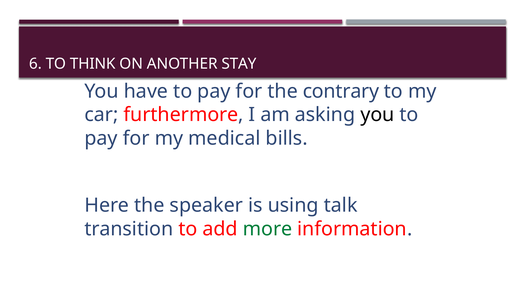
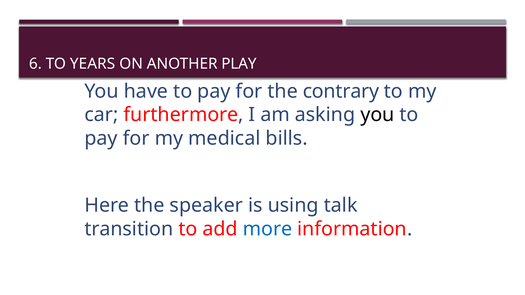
THINK: THINK -> YEARS
STAY: STAY -> PLAY
more colour: green -> blue
